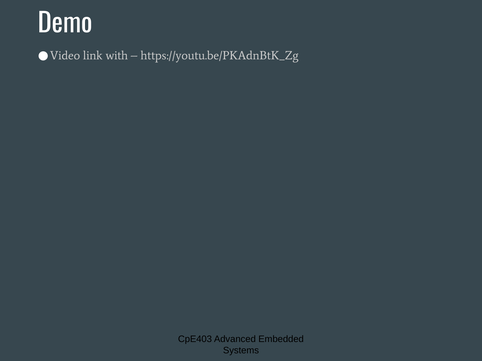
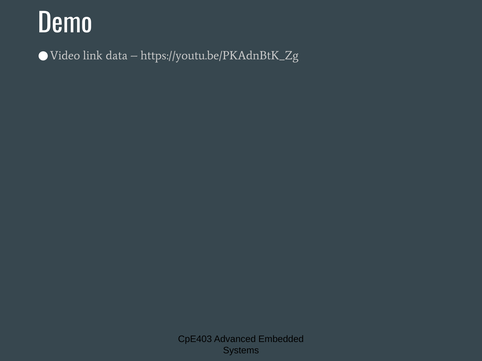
with: with -> data
